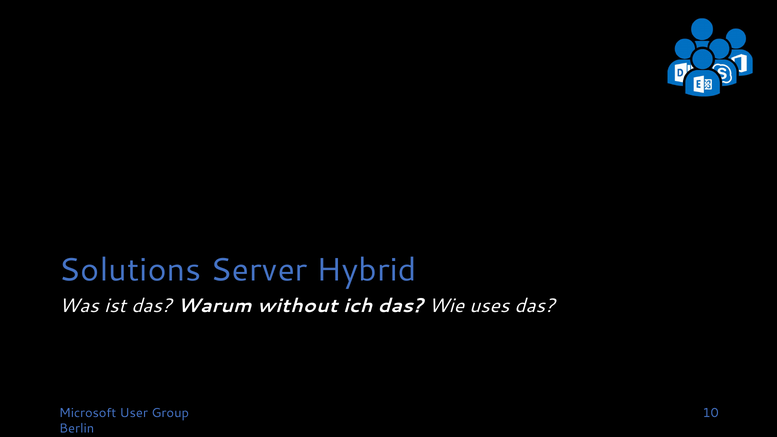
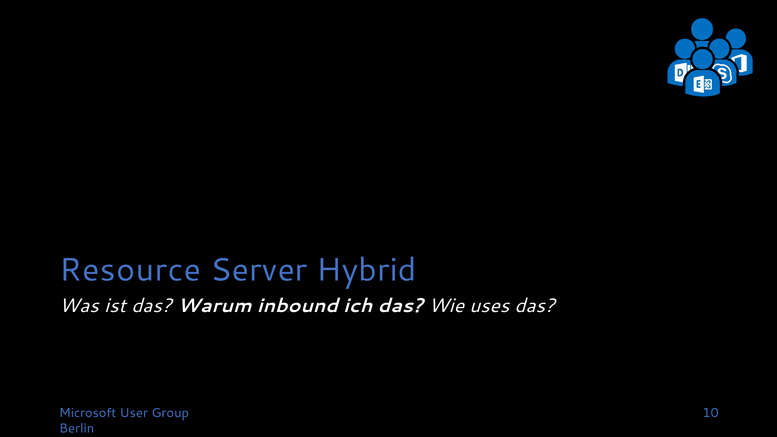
Solutions: Solutions -> Resource
without: without -> inbound
